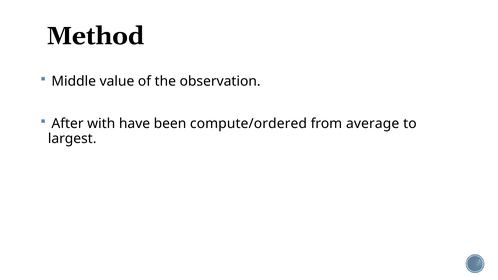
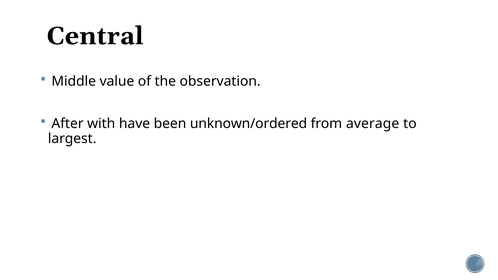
Method: Method -> Central
compute/ordered: compute/ordered -> unknown/ordered
